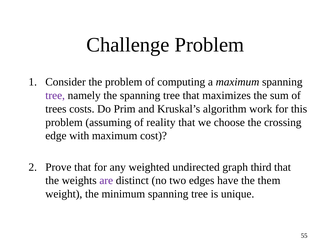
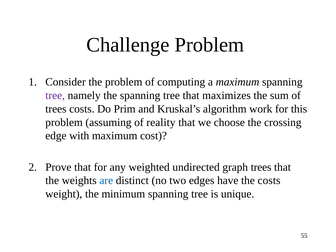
graph third: third -> trees
are colour: purple -> blue
the them: them -> costs
